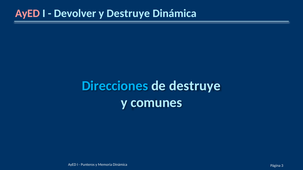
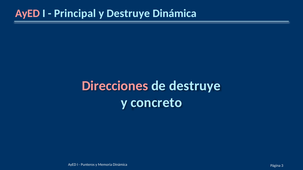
Devolver: Devolver -> Principal
Direcciones colour: light blue -> pink
comunes: comunes -> concreto
